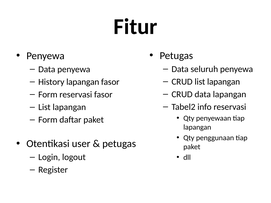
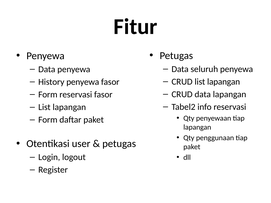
History lapangan: lapangan -> penyewa
